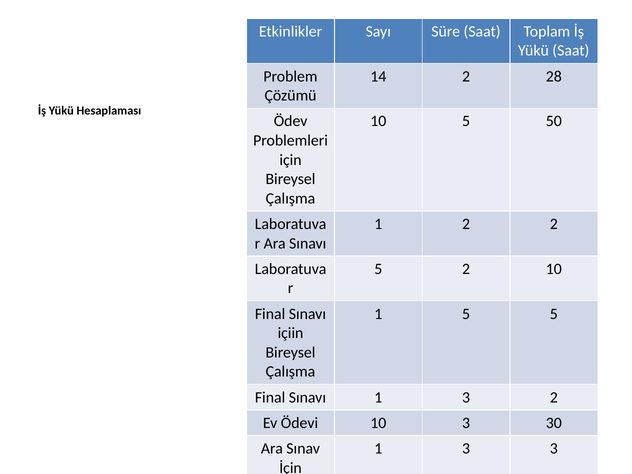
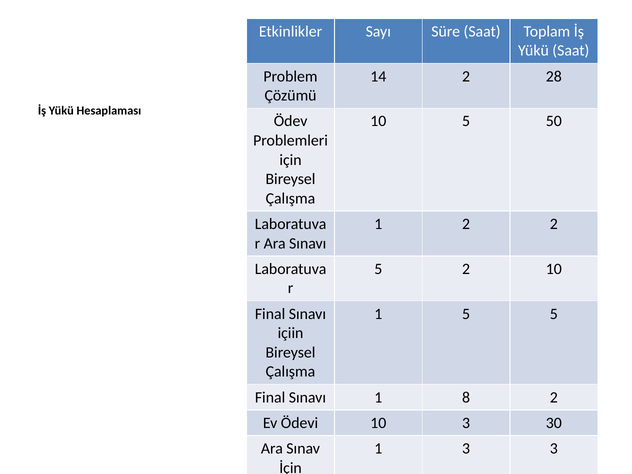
Sınavı 1 3: 3 -> 8
